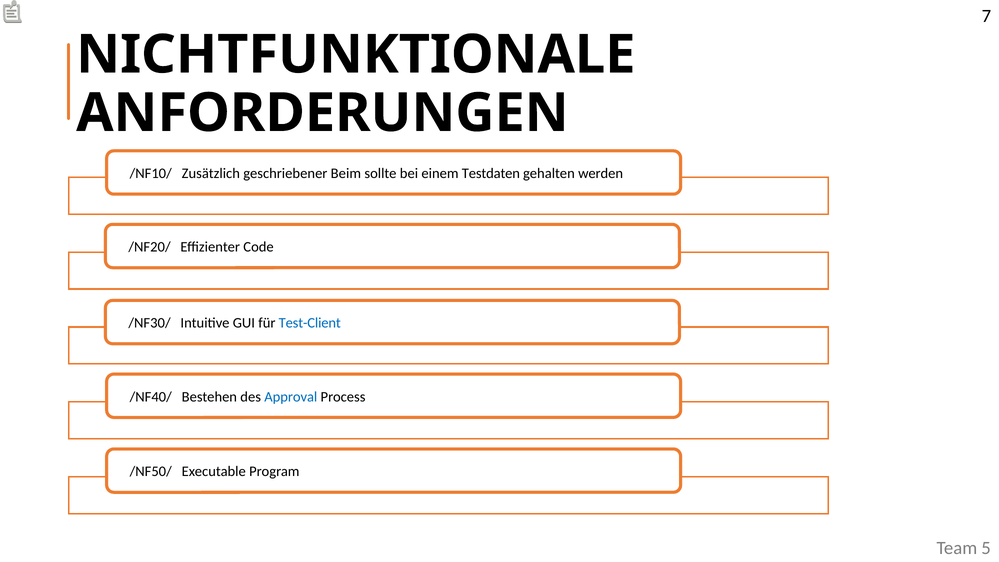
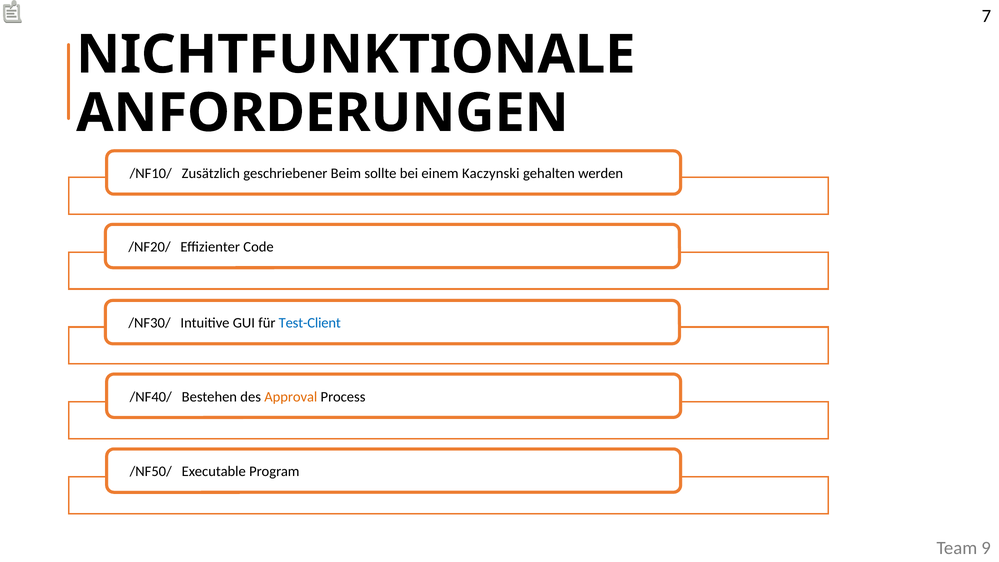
Testdaten: Testdaten -> Kaczynski
Approval colour: blue -> orange
5: 5 -> 9
